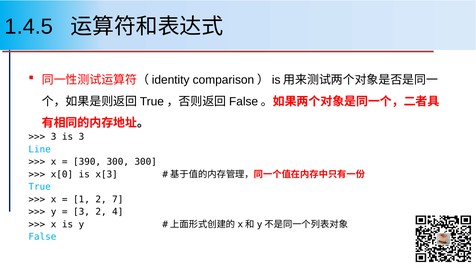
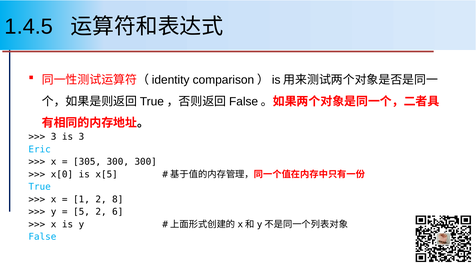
Line: Line -> Eric
390: 390 -> 305
x[3: x[3 -> x[5
7: 7 -> 8
3 at (81, 212): 3 -> 5
4: 4 -> 6
